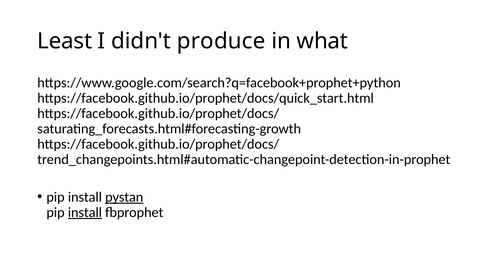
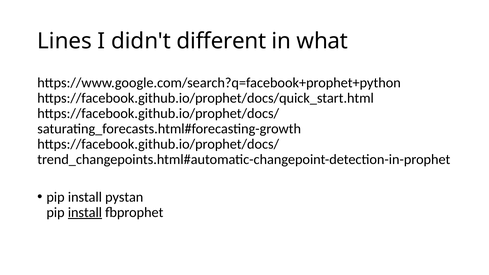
Least: Least -> Lines
produce: produce -> different
pystan underline: present -> none
